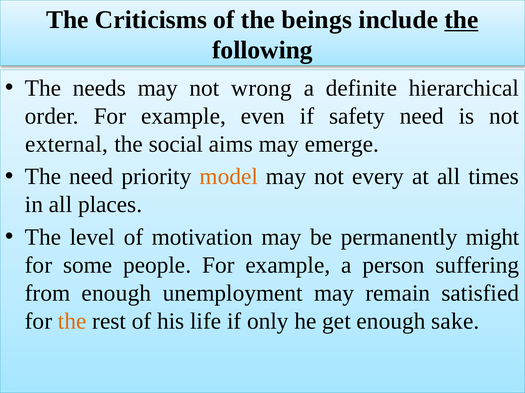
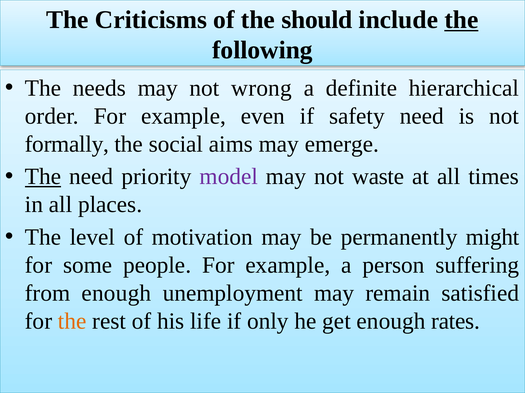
beings: beings -> should
external: external -> formally
The at (43, 177) underline: none -> present
model colour: orange -> purple
every: every -> waste
sake: sake -> rates
